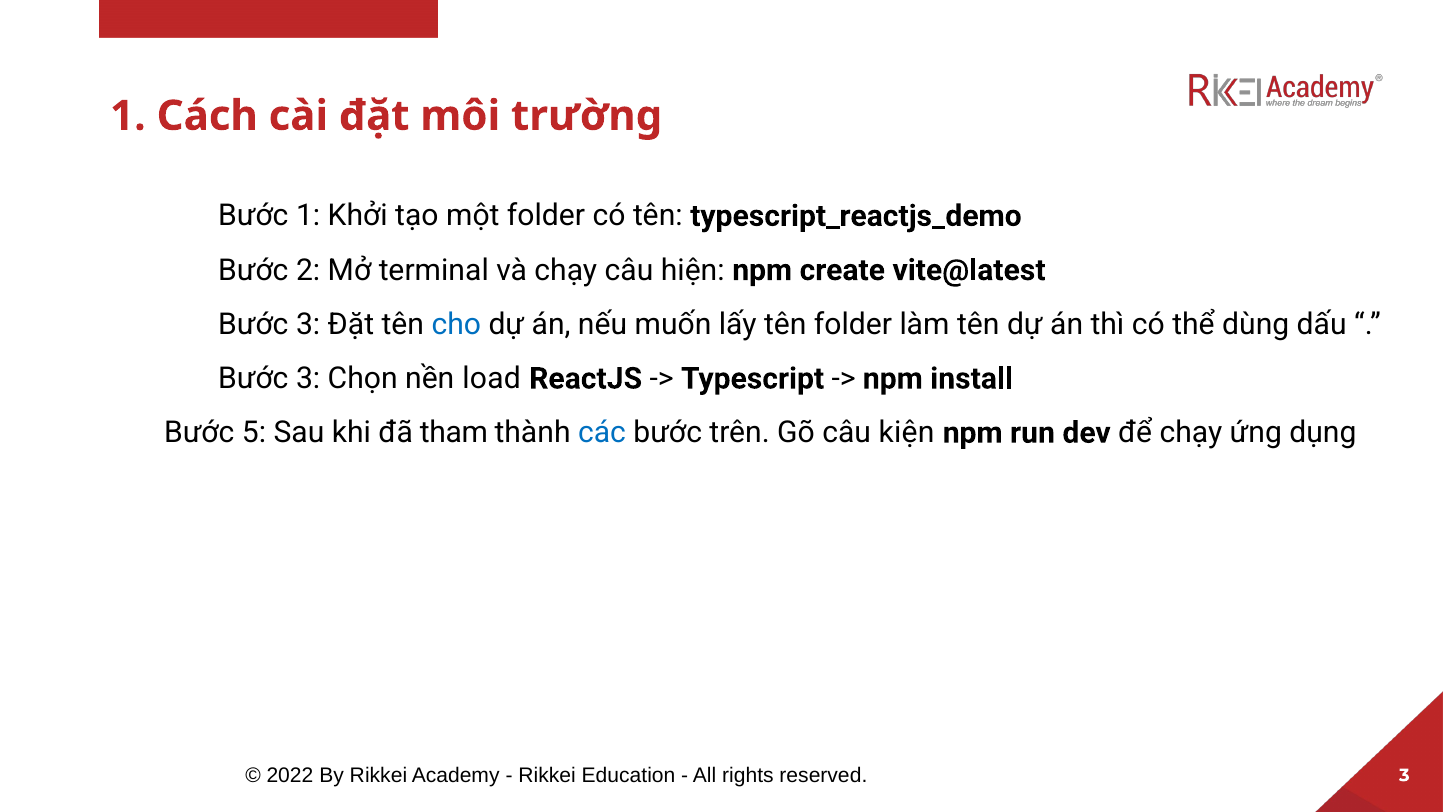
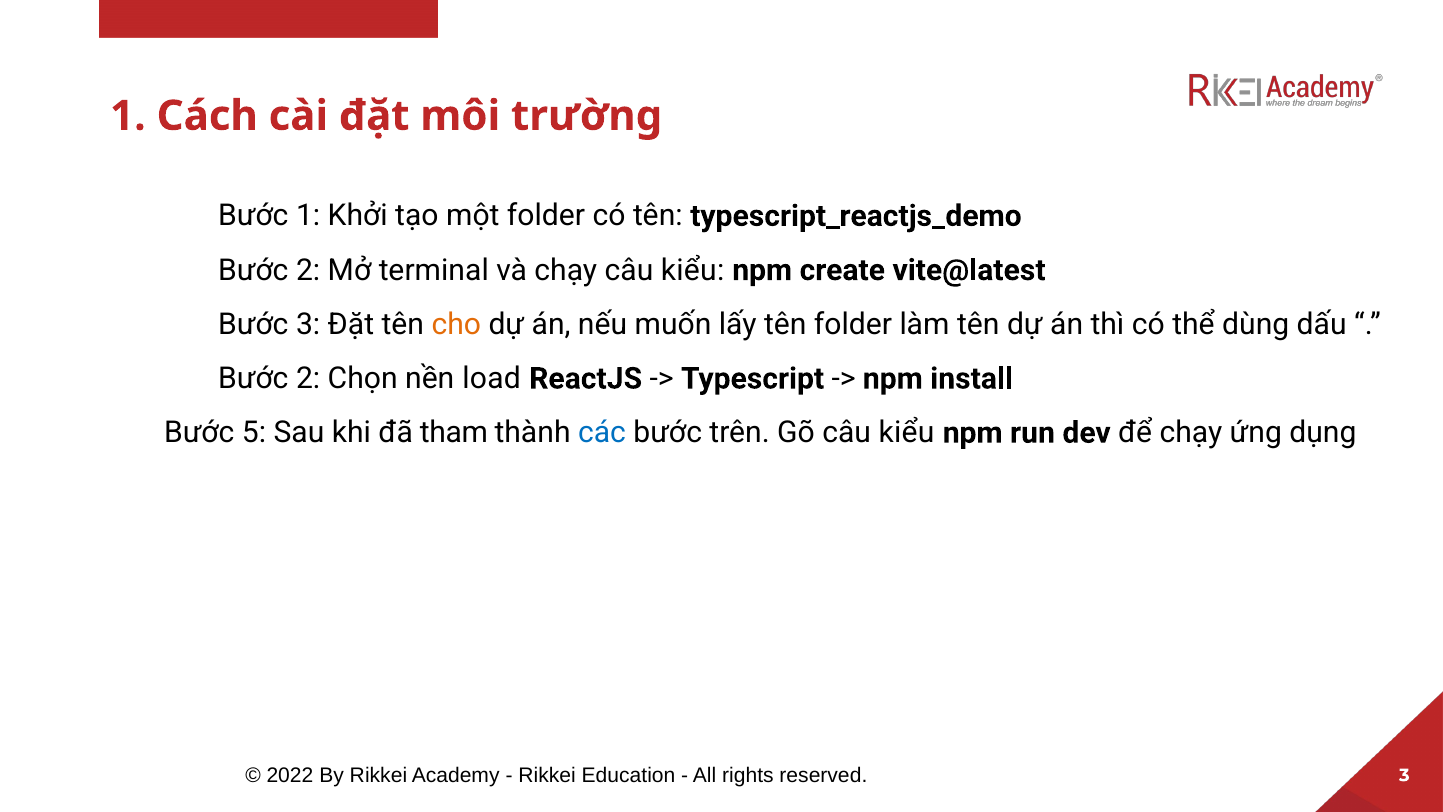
chạy câu hiện: hiện -> kiểu
cho colour: blue -> orange
3 at (308, 378): 3 -> 2
Gõ câu kiện: kiện -> kiểu
